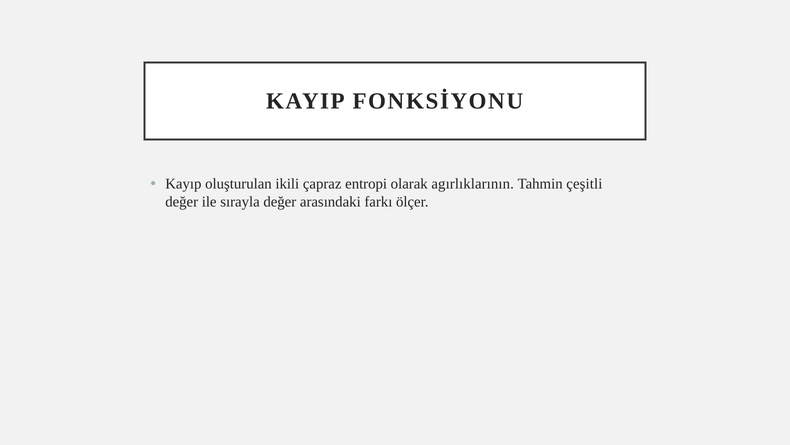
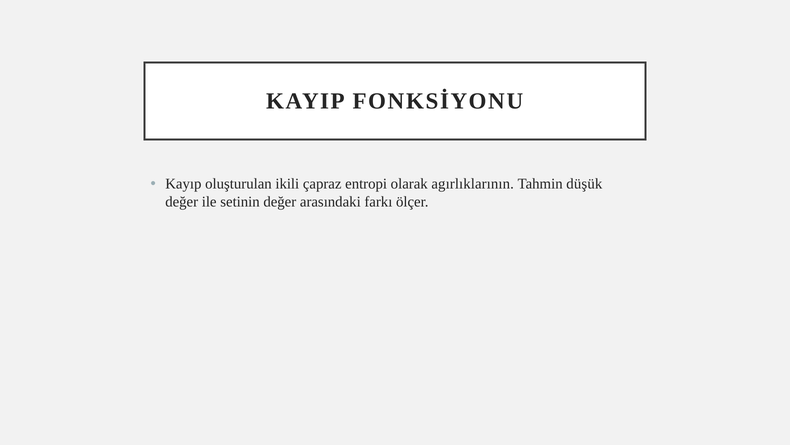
çeşitli: çeşitli -> düşük
sırayla: sırayla -> setinin
